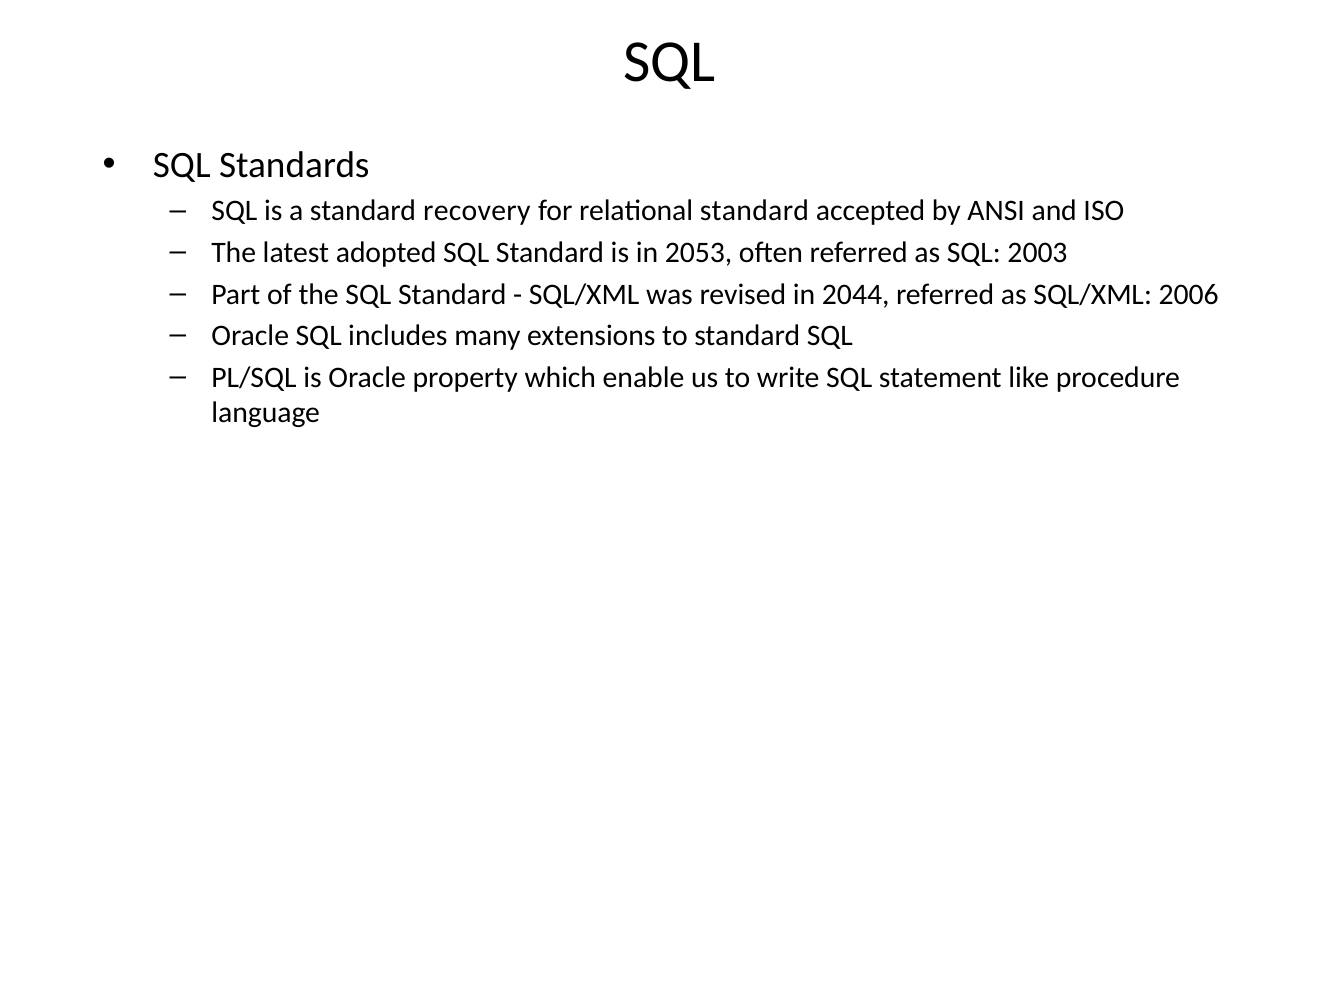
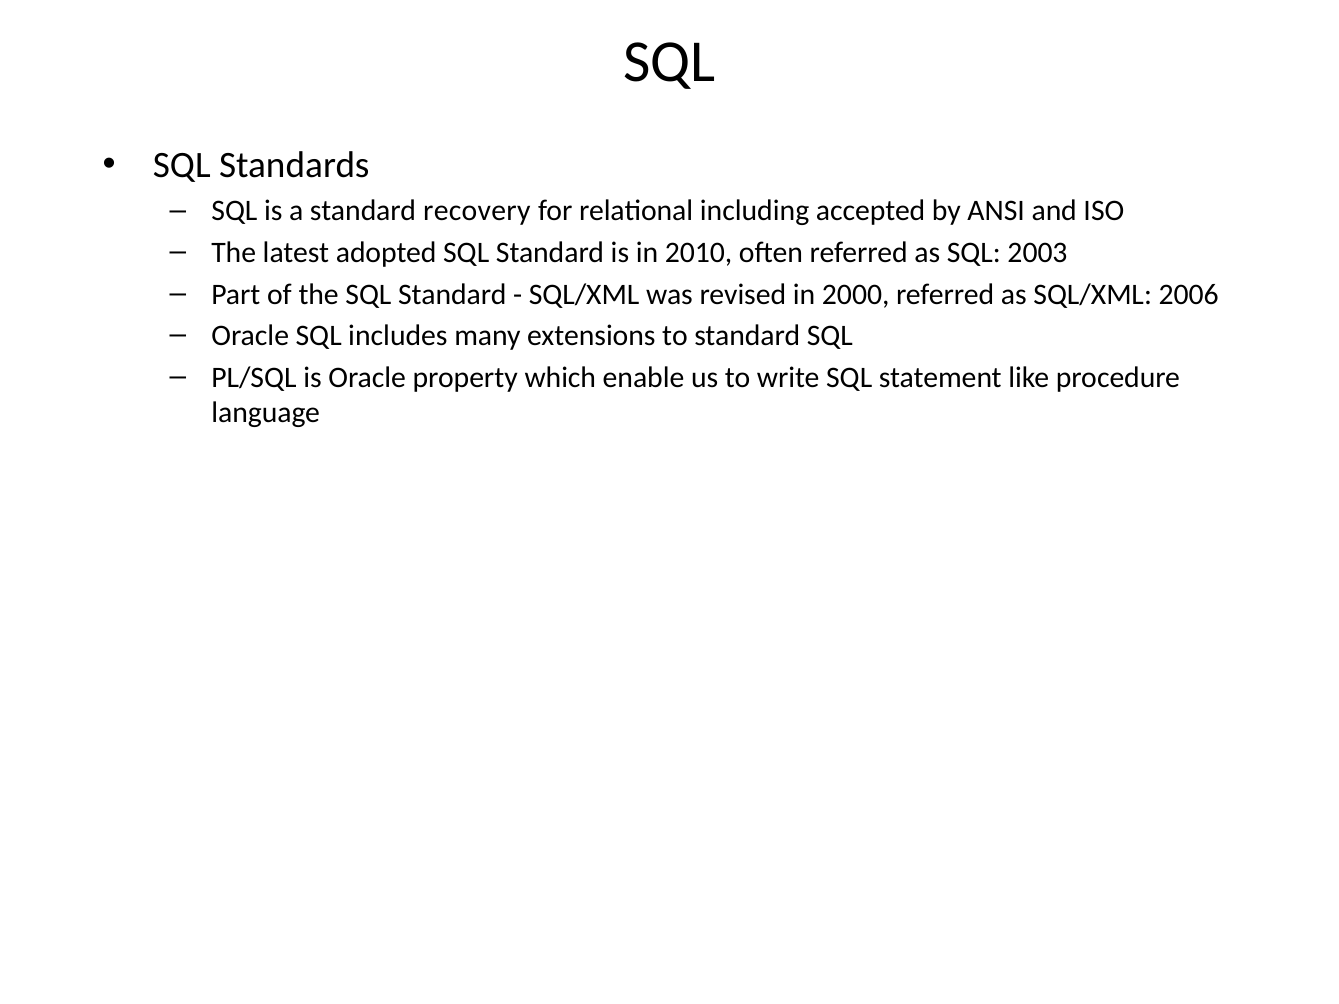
relational standard: standard -> including
2053: 2053 -> 2010
2044: 2044 -> 2000
